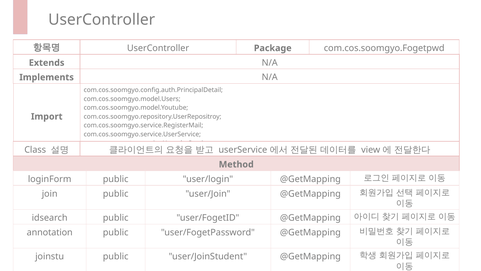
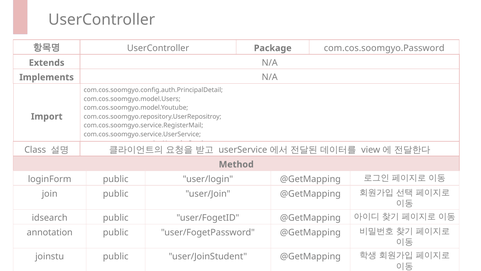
com.cos.soomgyo.Fogetpwd: com.cos.soomgyo.Fogetpwd -> com.cos.soomgyo.Password
